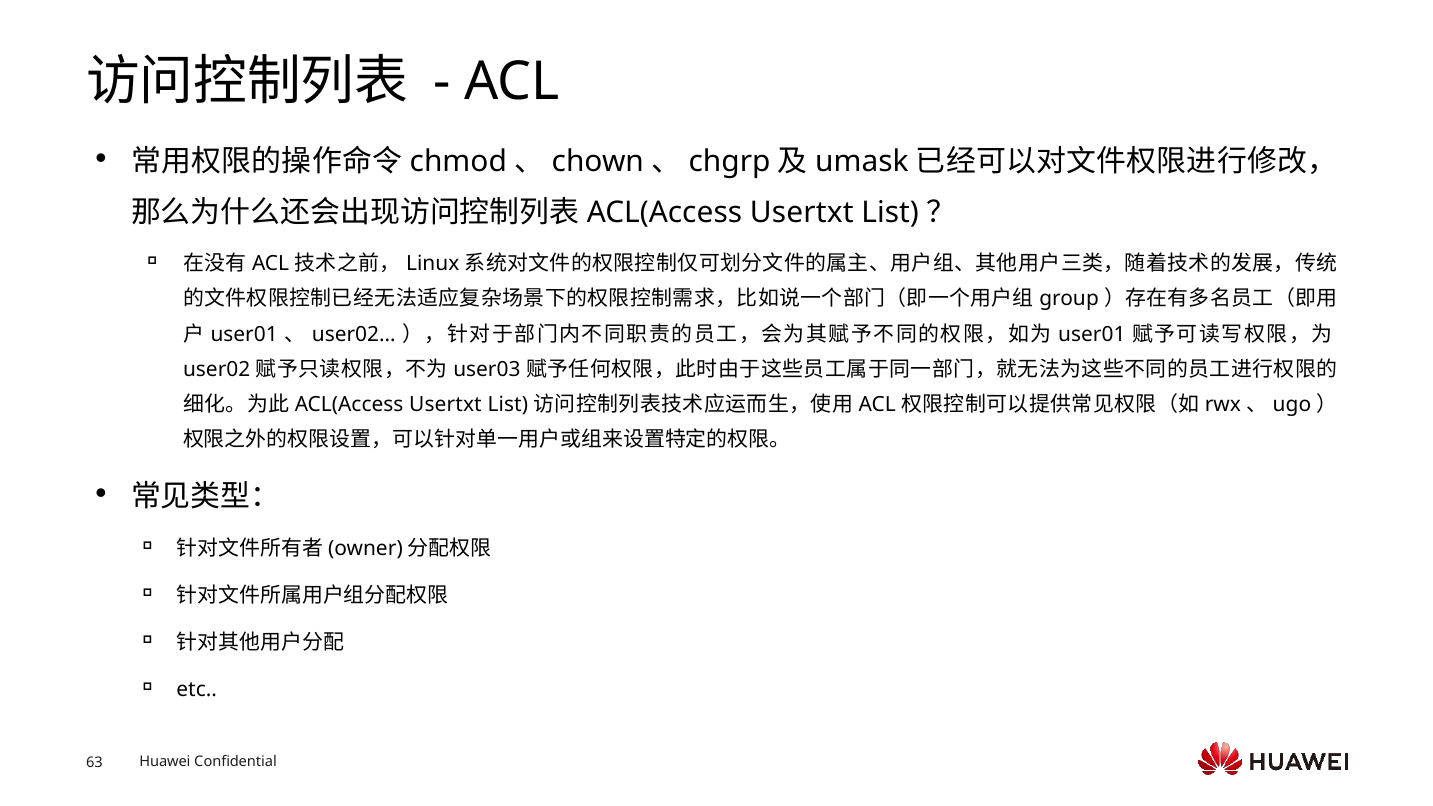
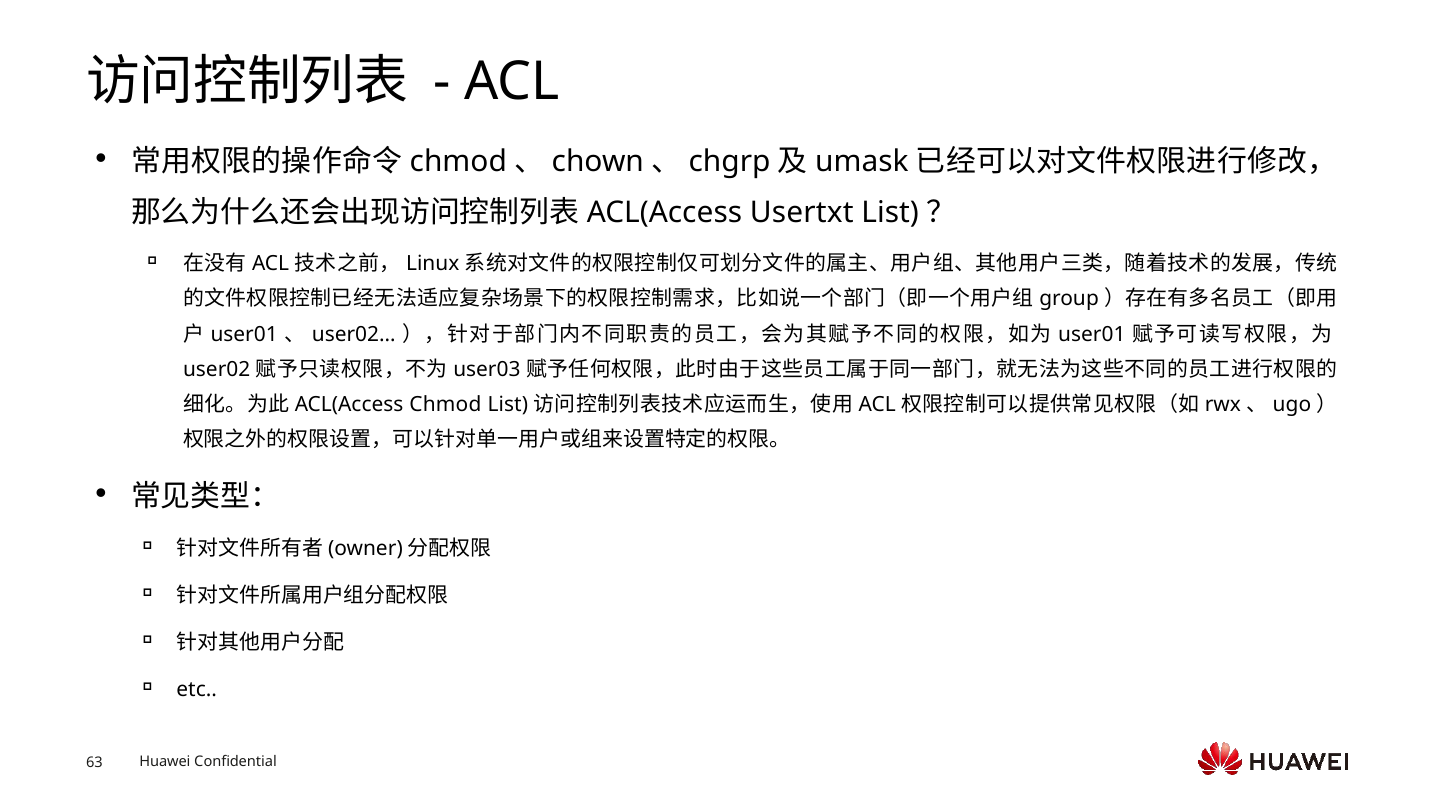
Usertxt at (445, 404): Usertxt -> Chmod
